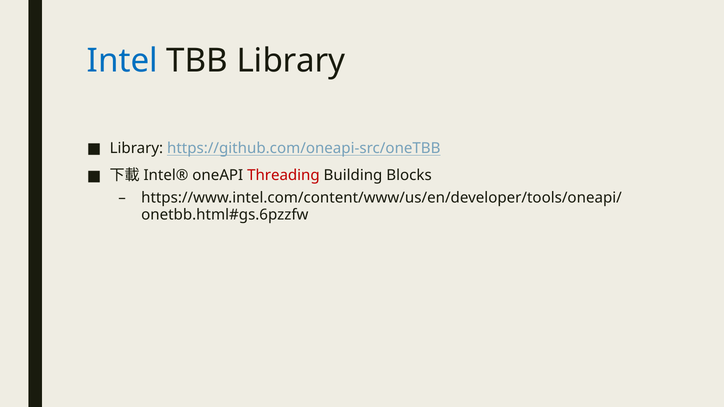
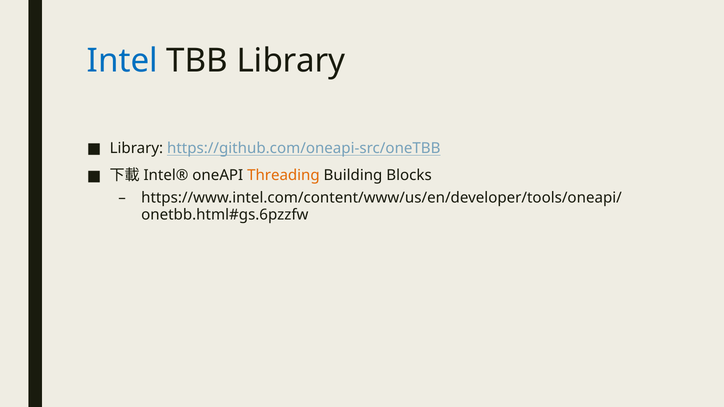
Threading colour: red -> orange
